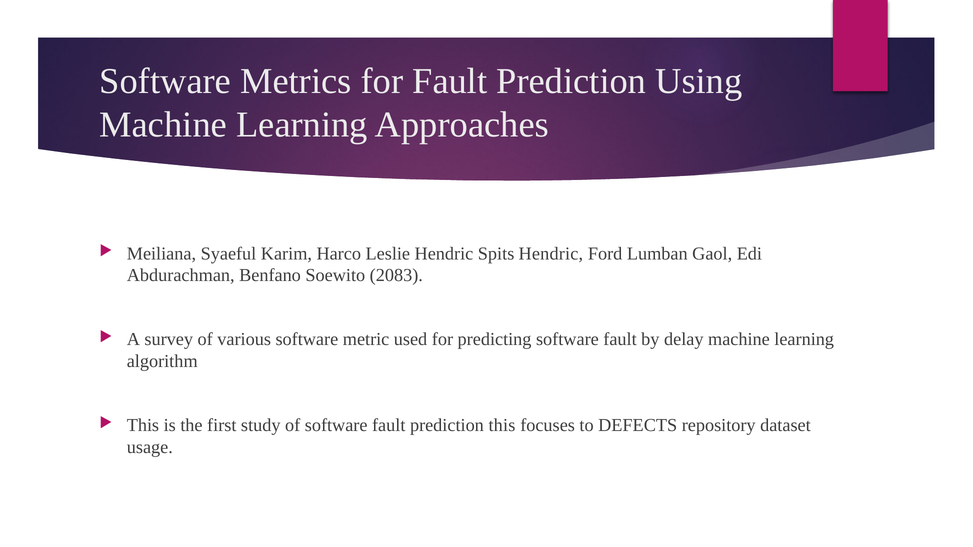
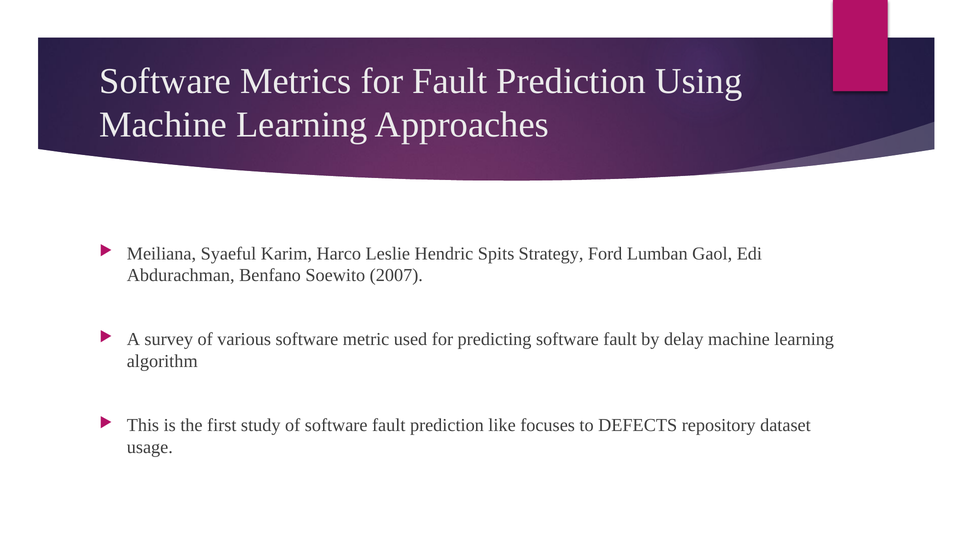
Spits Hendric: Hendric -> Strategy
2083: 2083 -> 2007
prediction this: this -> like
